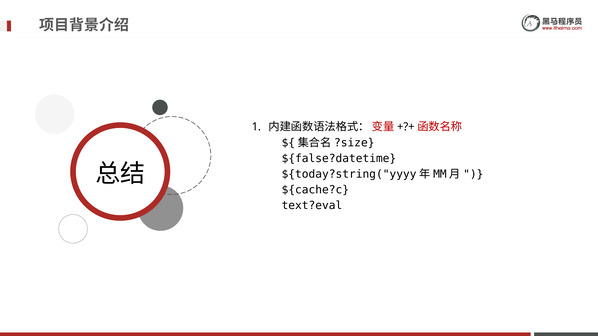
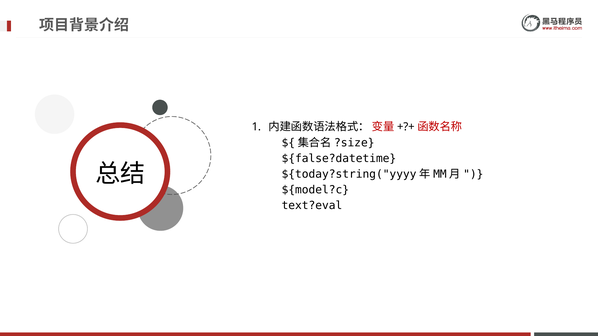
${cache?c: ${cache?c -> ${model?c
